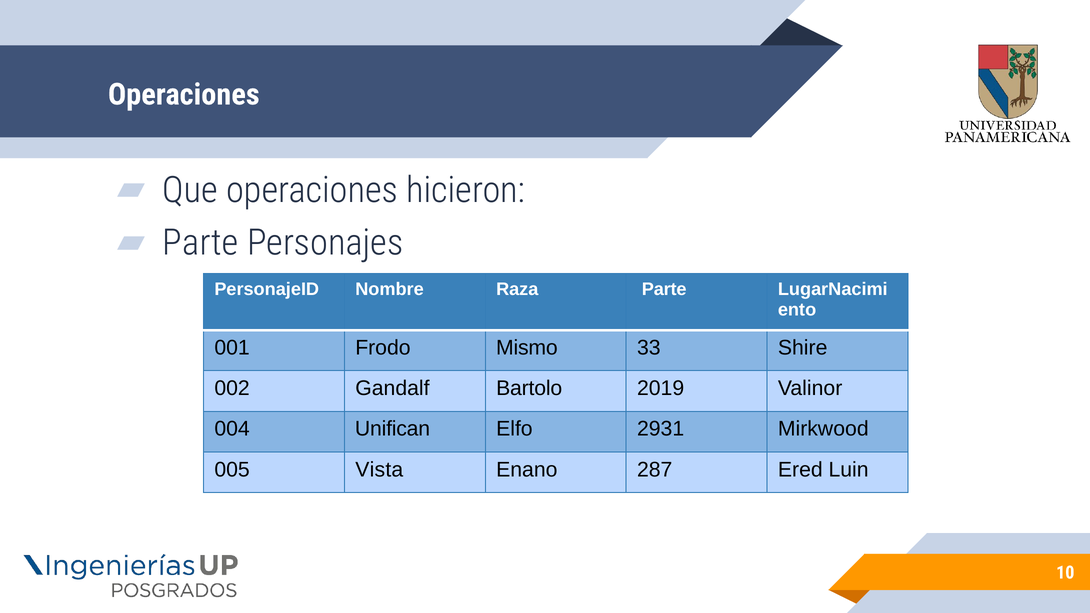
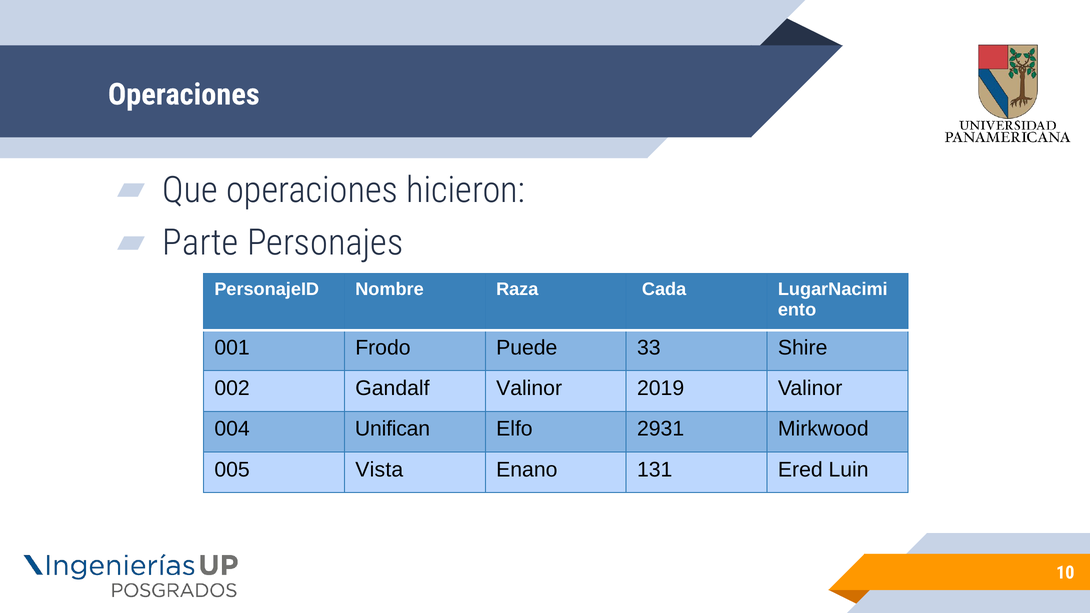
Raza Parte: Parte -> Cada
Mismo: Mismo -> Puede
Gandalf Bartolo: Bartolo -> Valinor
287: 287 -> 131
